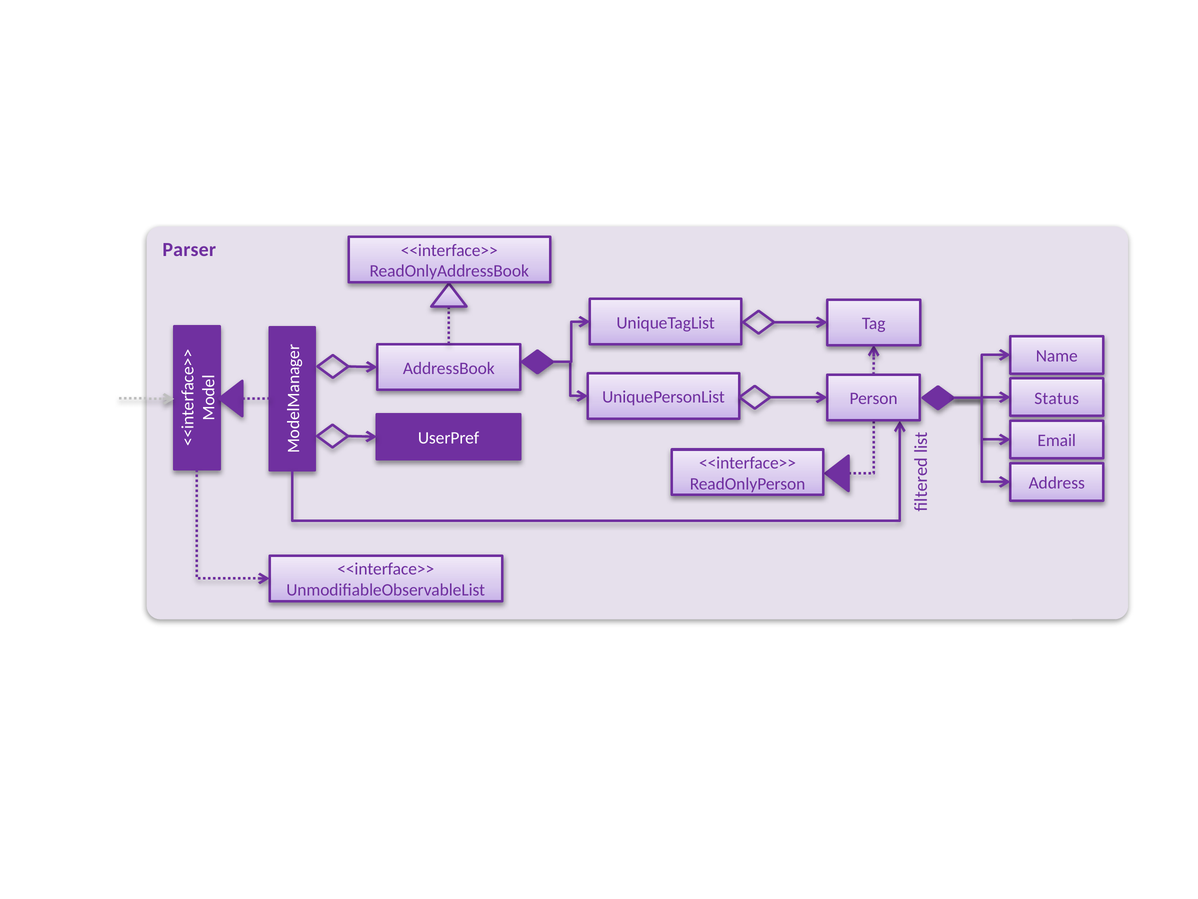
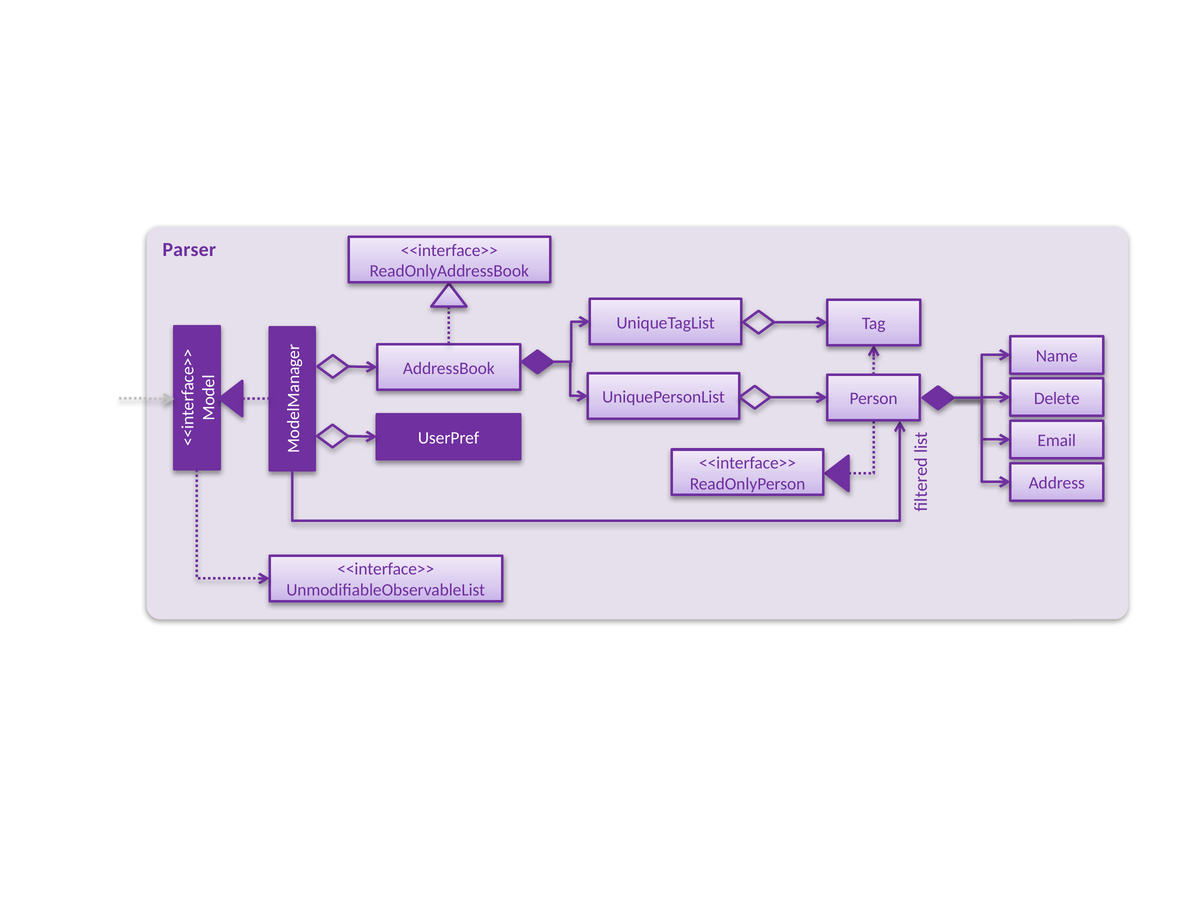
Status: Status -> Delete
